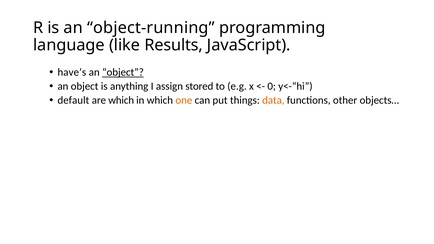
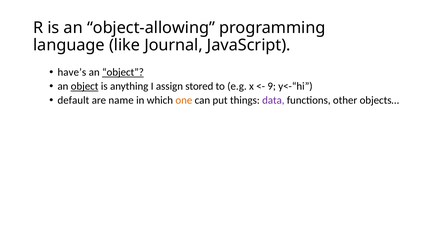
object-running: object-running -> object-allowing
Results: Results -> Journal
object at (85, 86) underline: none -> present
0: 0 -> 9
are which: which -> name
data colour: orange -> purple
